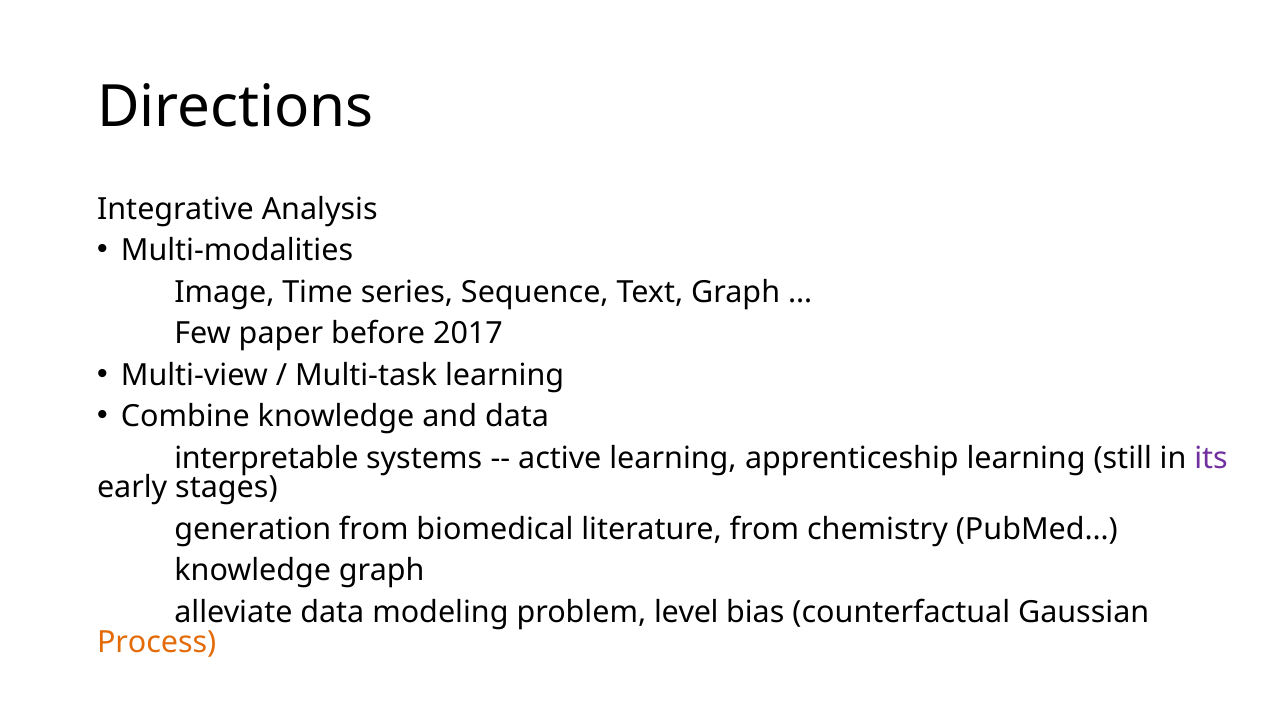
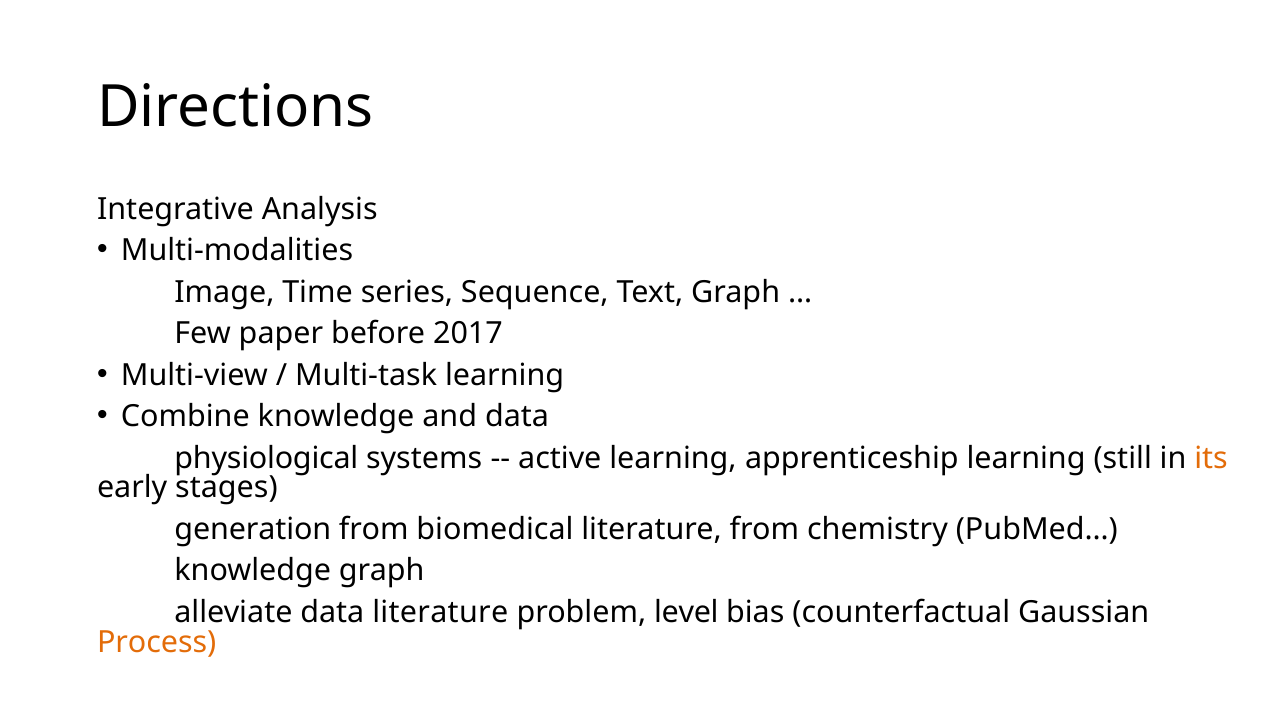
interpretable: interpretable -> physiological
its colour: purple -> orange
data modeling: modeling -> literature
